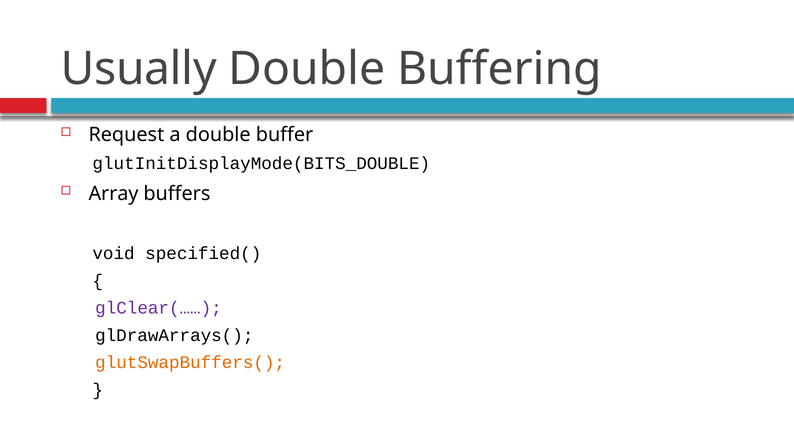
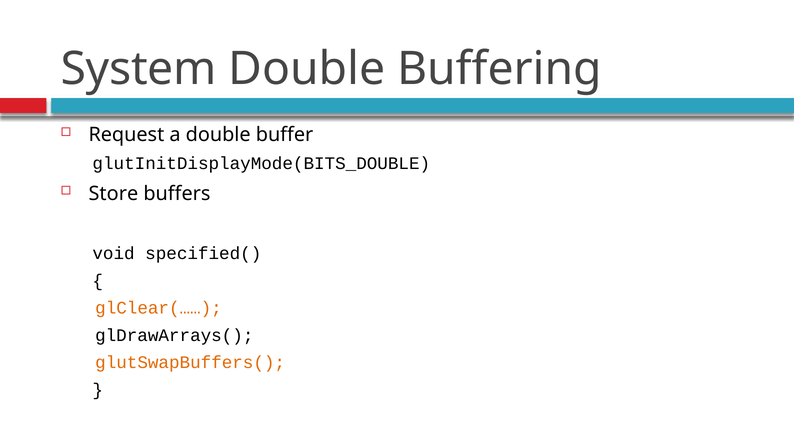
Usually: Usually -> System
Array: Array -> Store
glClear(…… colour: purple -> orange
